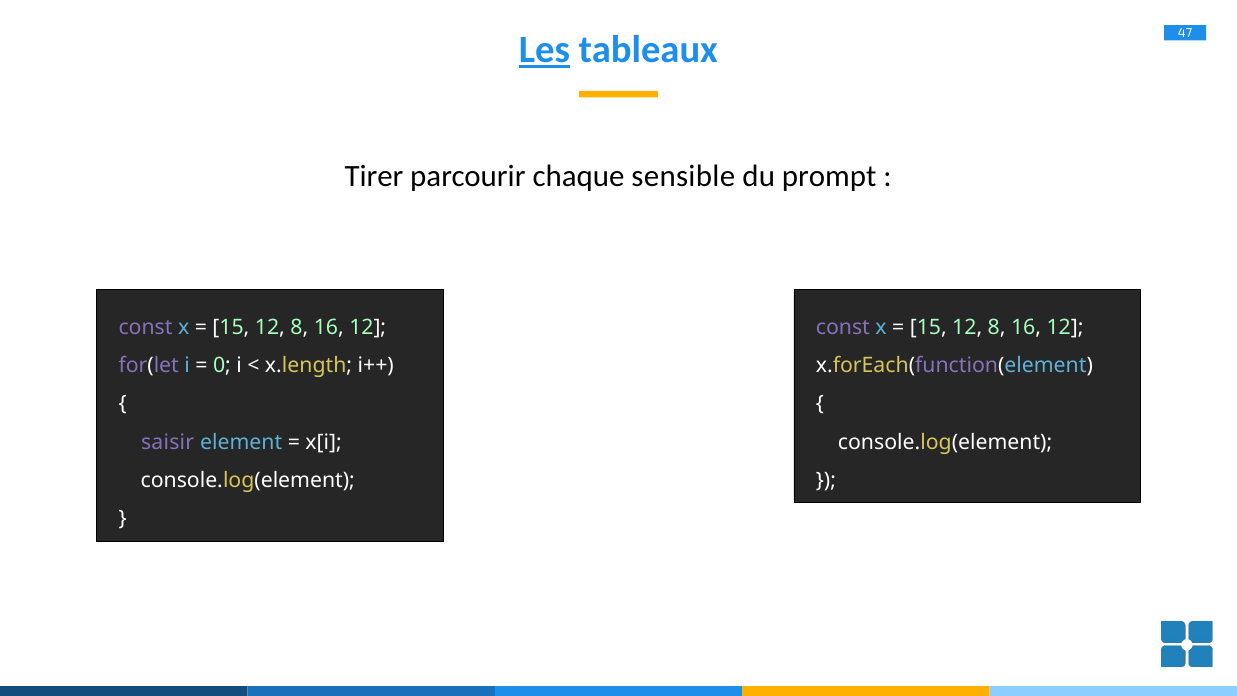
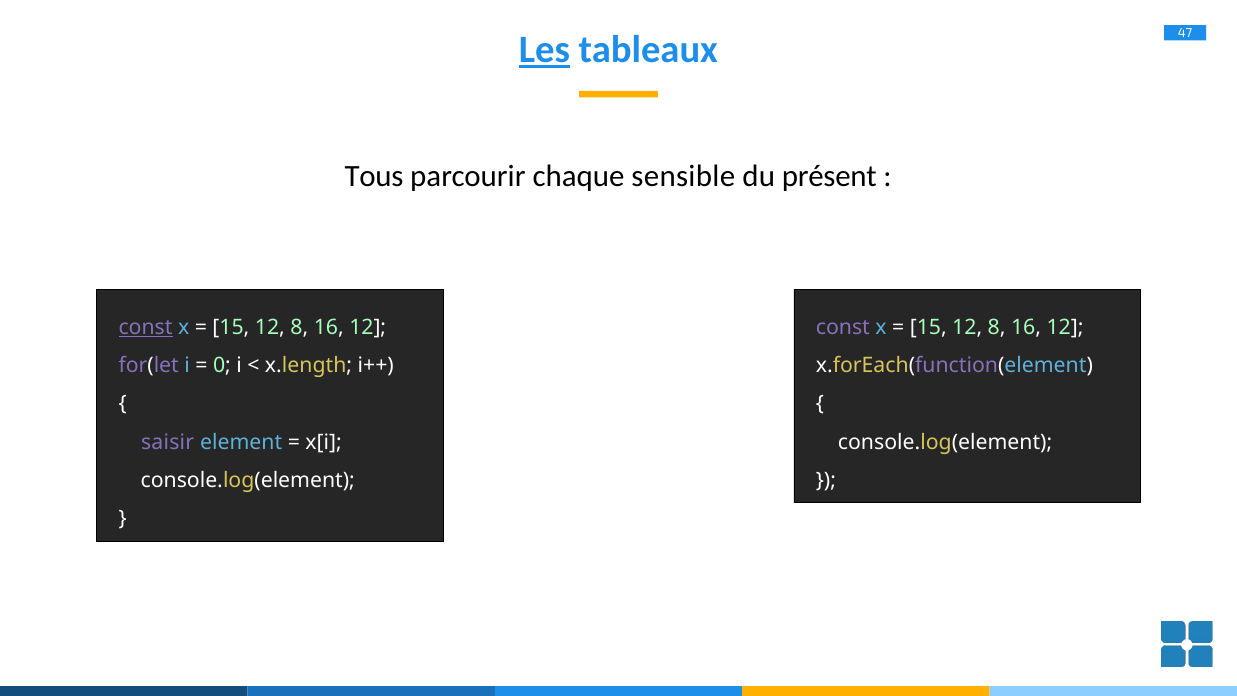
Tirer: Tirer -> Tous
prompt: prompt -> présent
const at (146, 327) underline: none -> present
